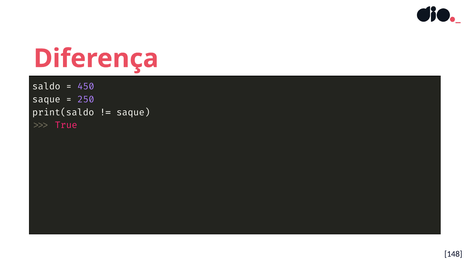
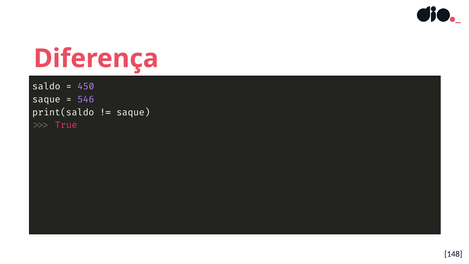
250: 250 -> 546
